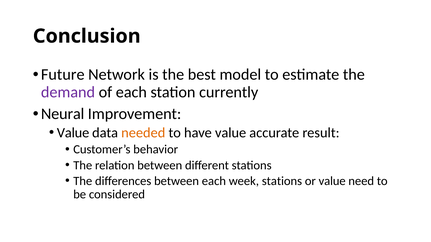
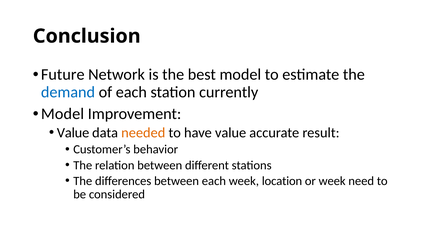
demand colour: purple -> blue
Neural at (63, 114): Neural -> Model
week stations: stations -> location
or value: value -> week
